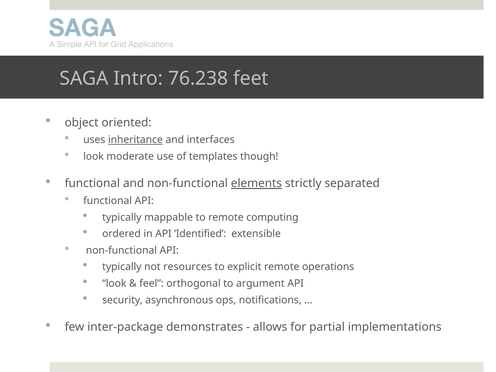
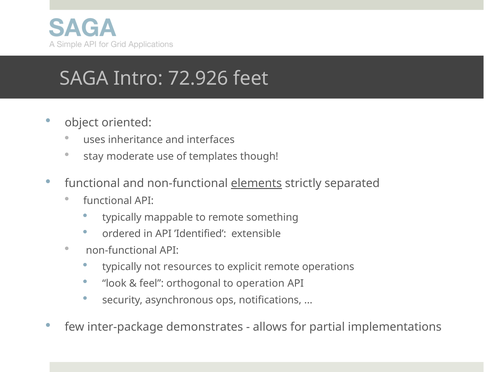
76.238: 76.238 -> 72.926
inheritance underline: present -> none
look at (94, 156): look -> stay
computing: computing -> something
argument: argument -> operation
